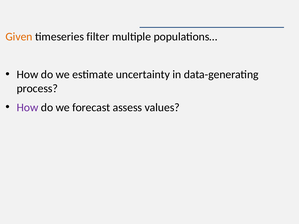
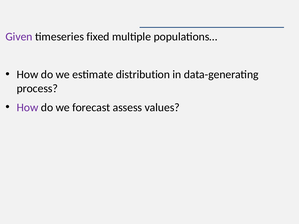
Given colour: orange -> purple
filter: filter -> fixed
uncertainty: uncertainty -> distribution
